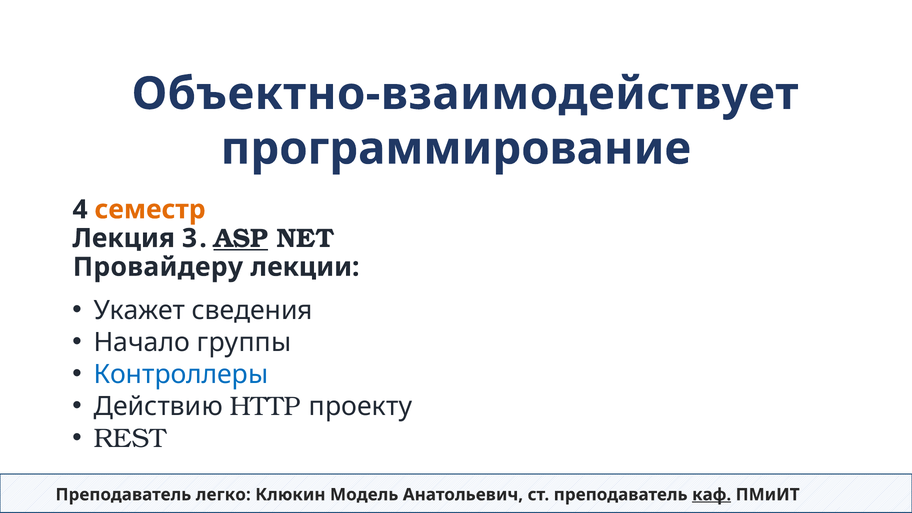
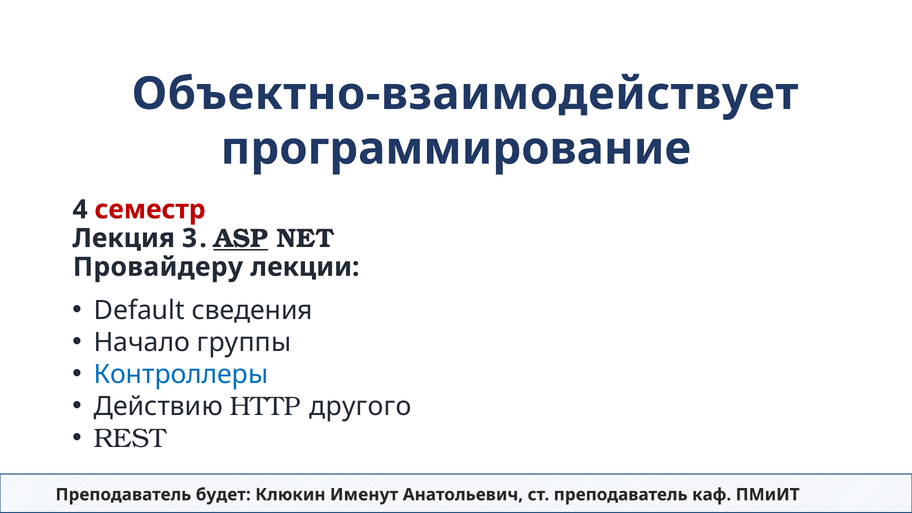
семестр colour: orange -> red
Укажет: Укажет -> Default
проекту: проекту -> другого
легко: легко -> будет
Модель: Модель -> Именут
каф underline: present -> none
